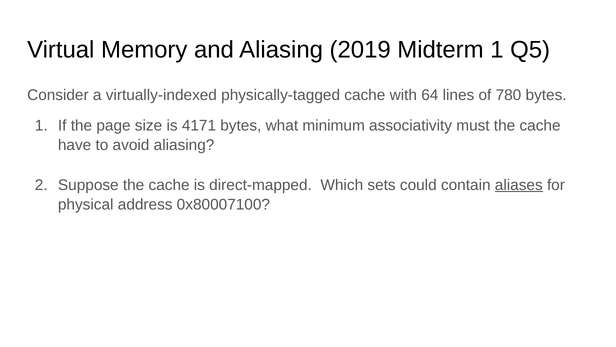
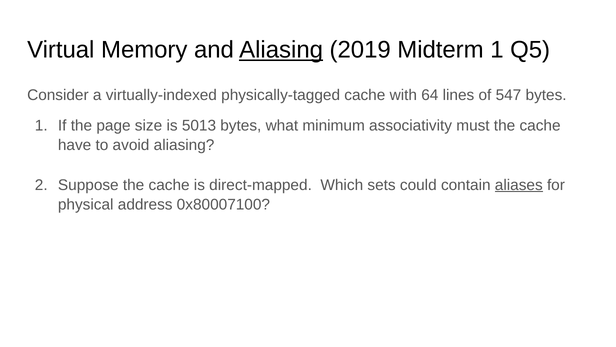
Aliasing at (281, 50) underline: none -> present
780: 780 -> 547
4171: 4171 -> 5013
